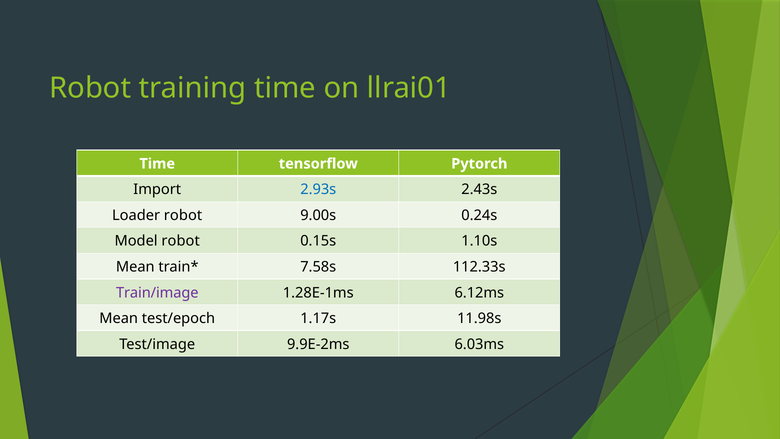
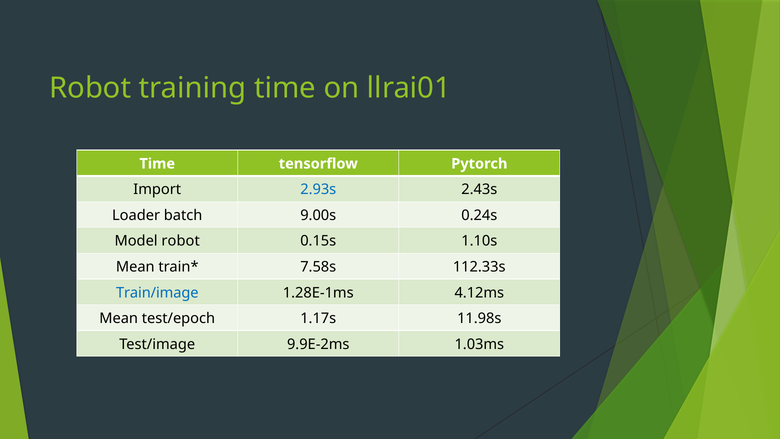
Loader robot: robot -> batch
Train/image colour: purple -> blue
6.12ms: 6.12ms -> 4.12ms
6.03ms: 6.03ms -> 1.03ms
